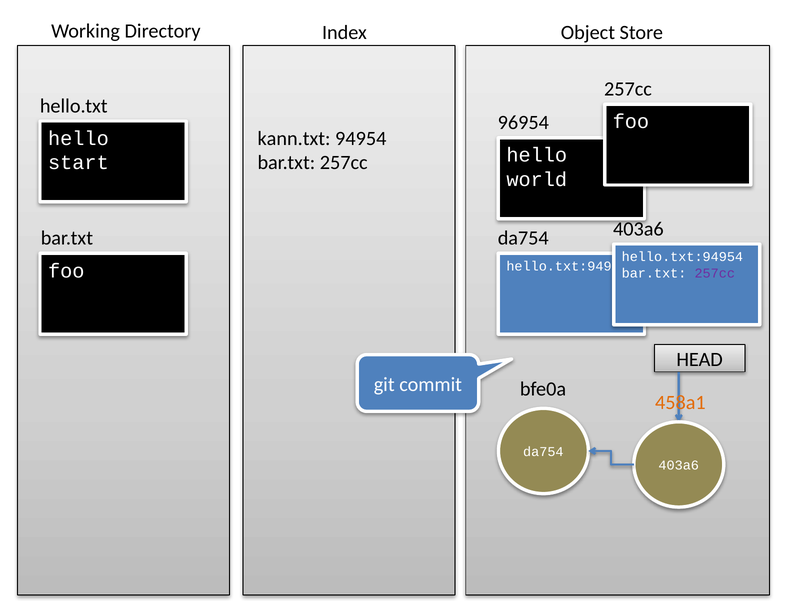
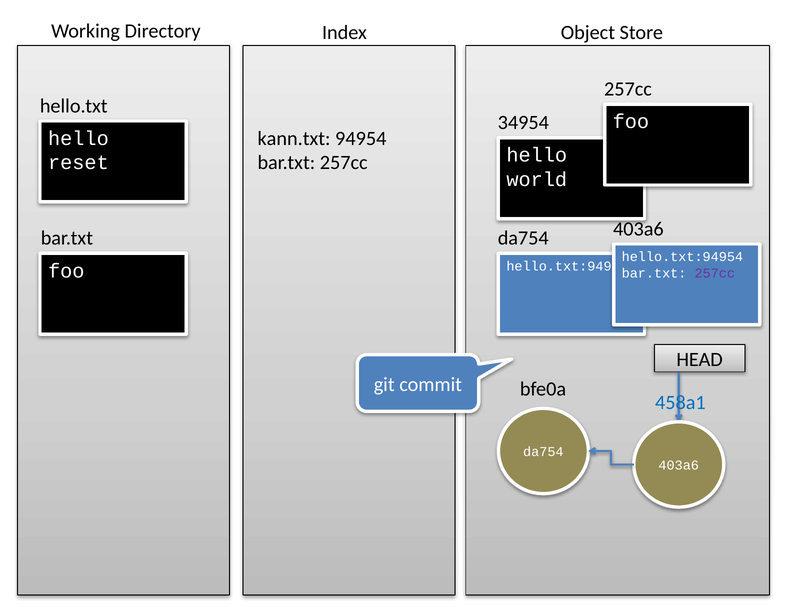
96954: 96954 -> 34954
start: start -> reset
458a1 colour: orange -> blue
